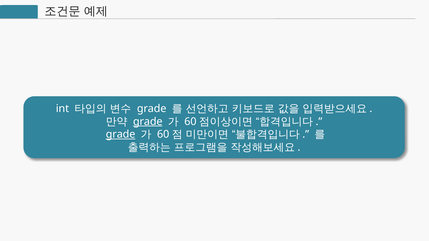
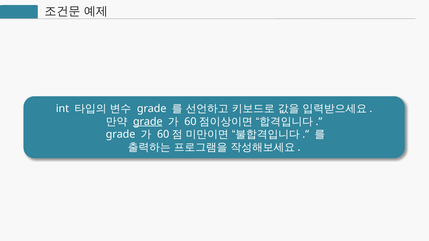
grade at (121, 135) underline: present -> none
